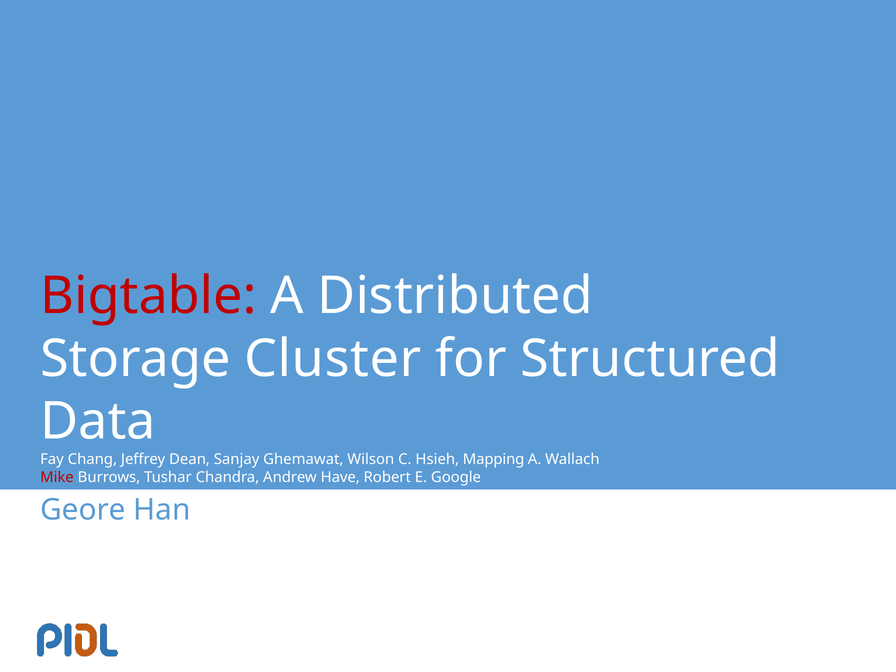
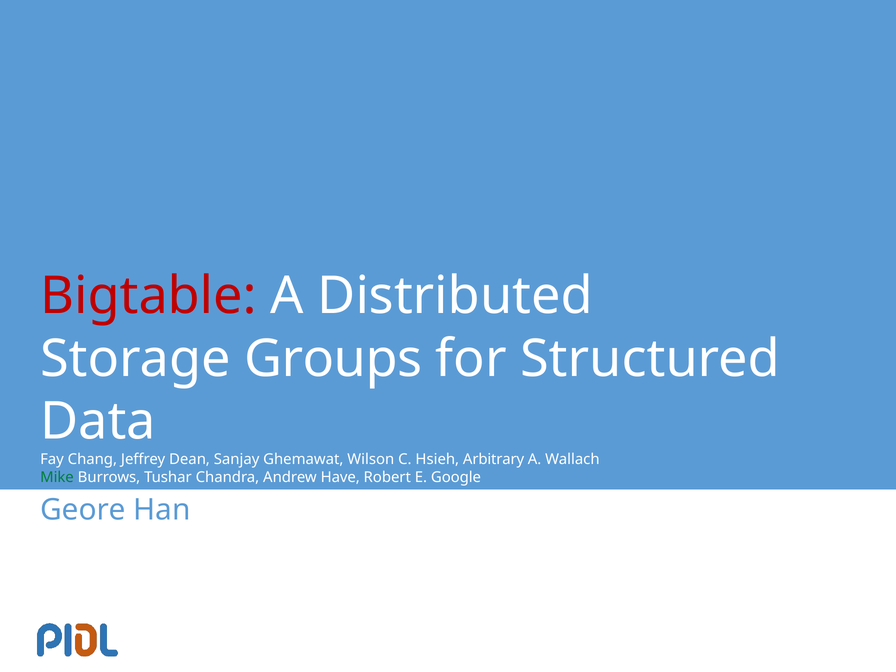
Cluster: Cluster -> Groups
Mapping: Mapping -> Arbitrary
Mike colour: red -> green
